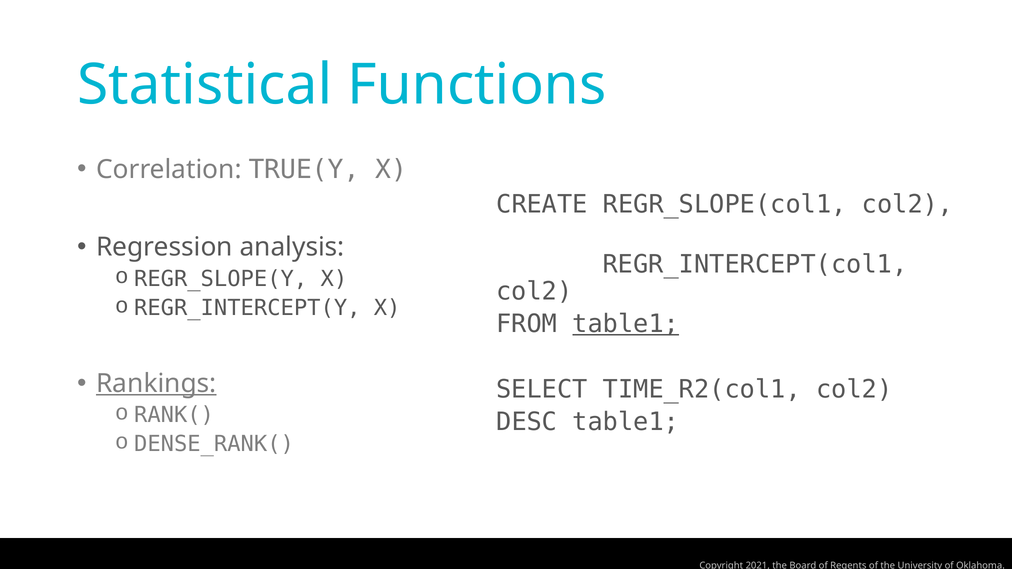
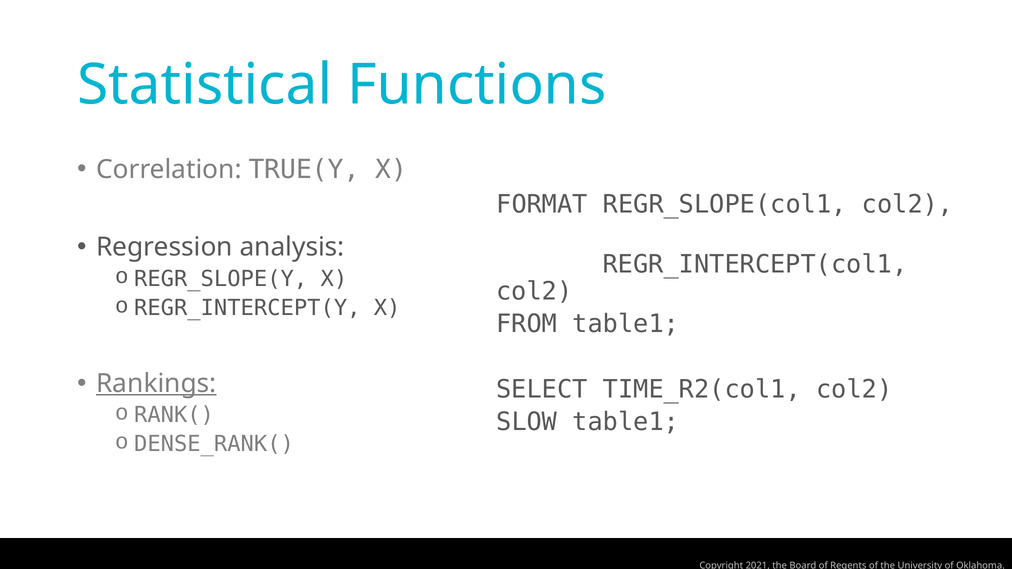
CREATE: CREATE -> FORMAT
table1 at (626, 324) underline: present -> none
DESC: DESC -> SLOW
